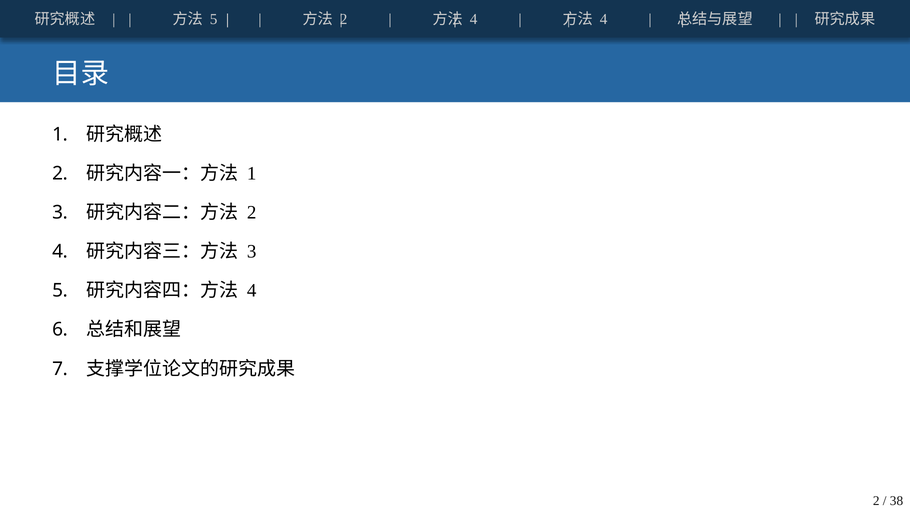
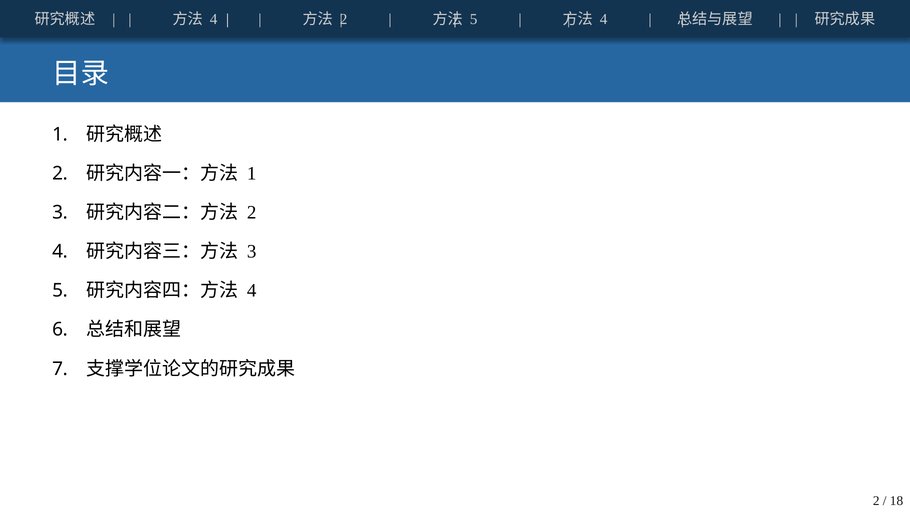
5 at (214, 19): 5 -> 4
4 at (474, 19): 4 -> 5
38: 38 -> 18
